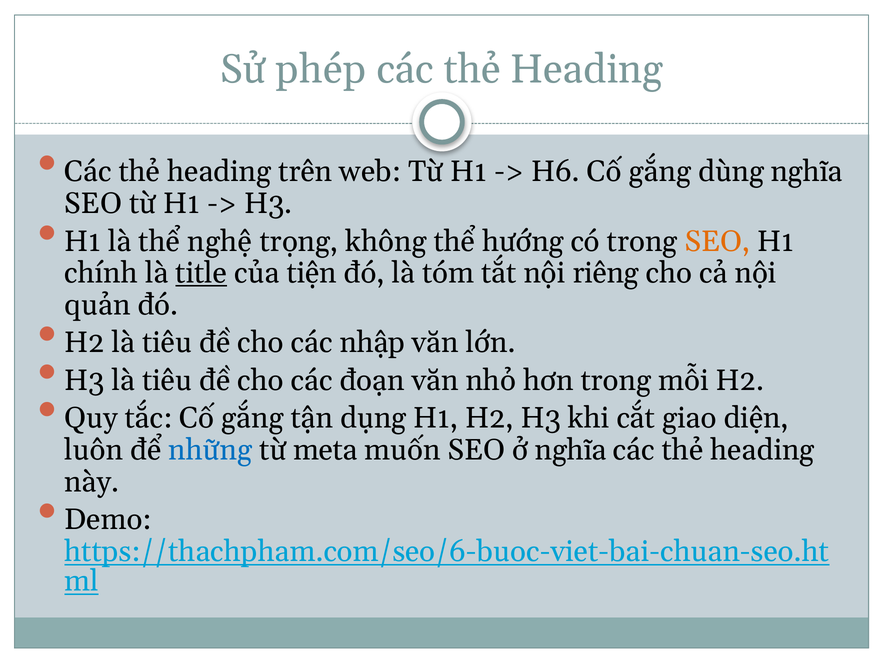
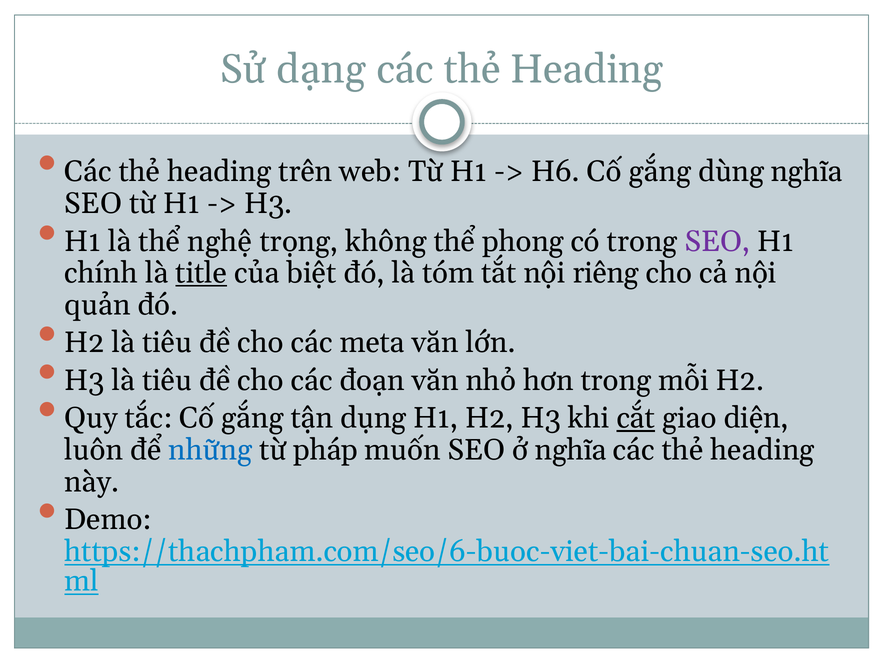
phép: phép -> dạng
hướng: hướng -> phong
SEO at (717, 241) colour: orange -> purple
tiện: tiện -> biệt
nhập: nhập -> meta
cắt underline: none -> present
meta: meta -> pháp
